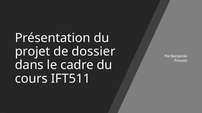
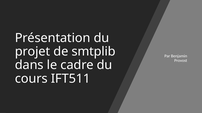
dossier: dossier -> smtplib
